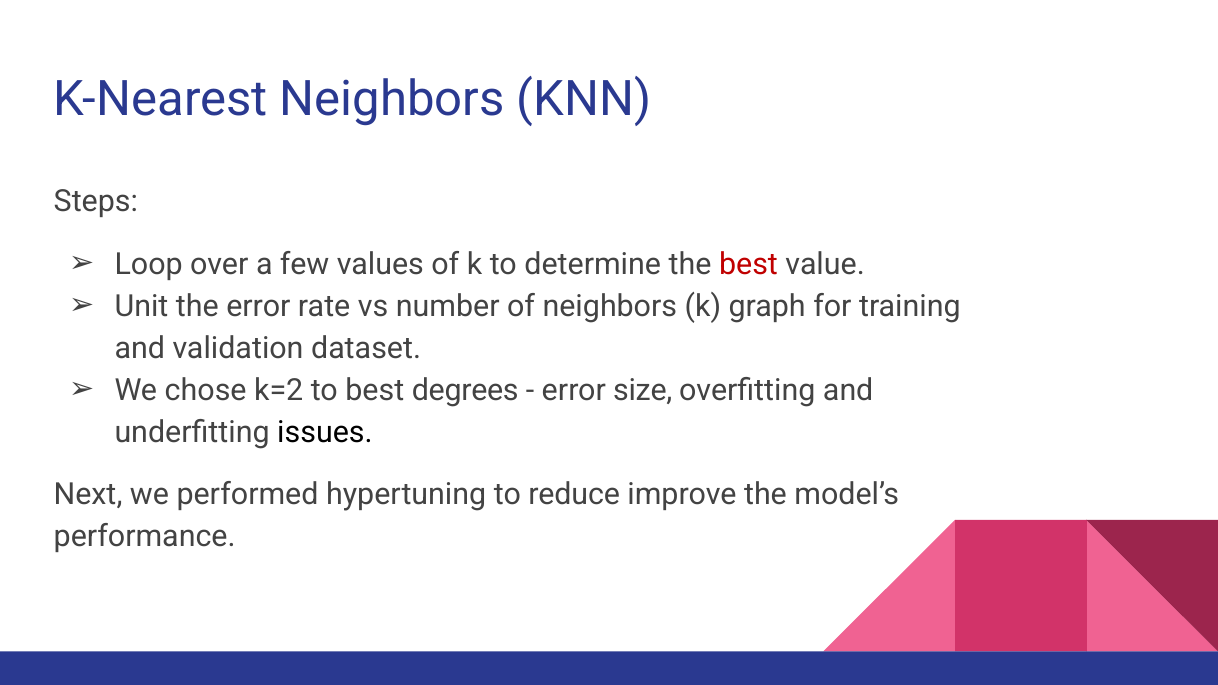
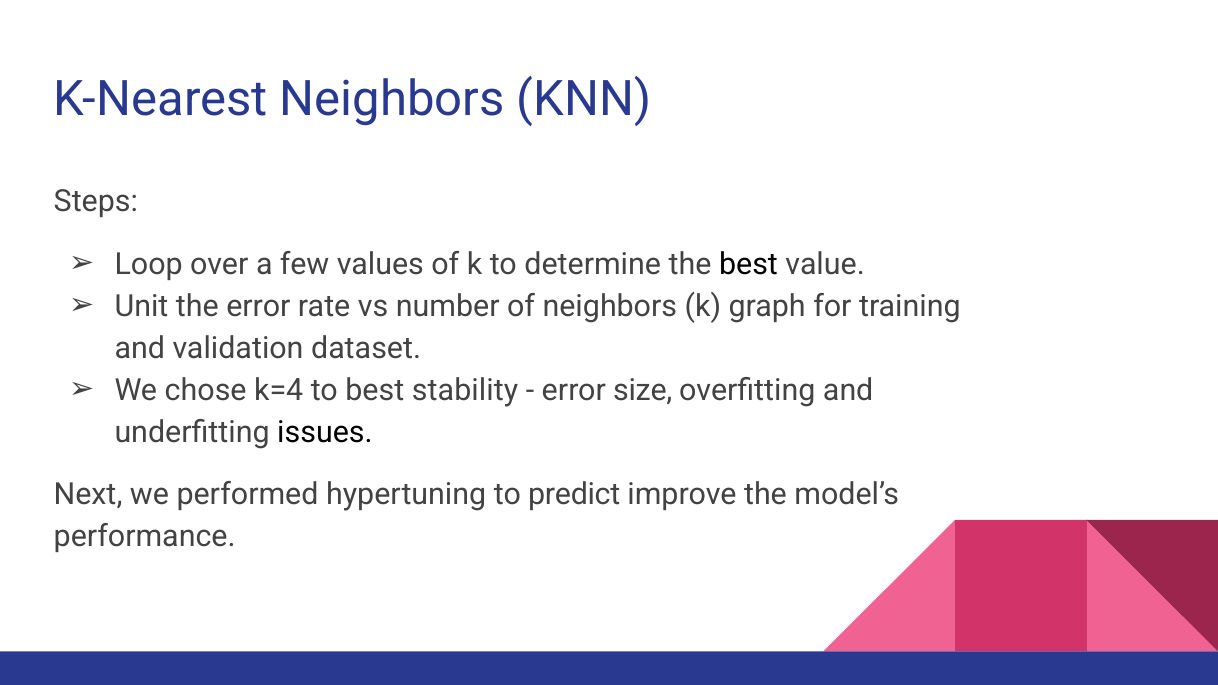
best at (748, 264) colour: red -> black
k=2: k=2 -> k=4
degrees: degrees -> stability
reduce: reduce -> predict
